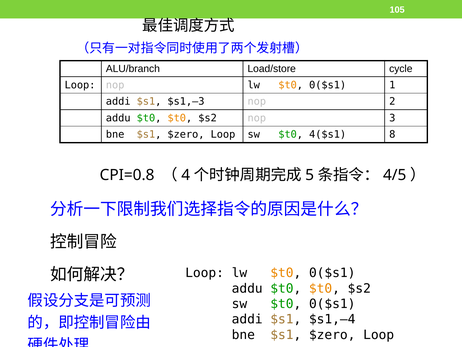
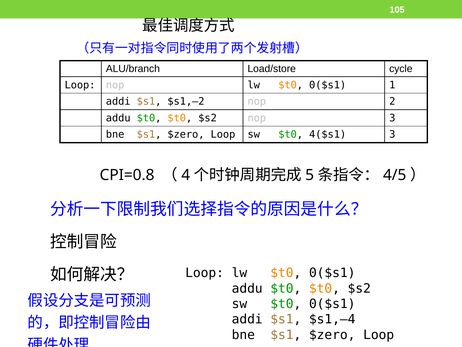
$s1,–3: $s1,–3 -> $s1,–2
4($s1 8: 8 -> 3
